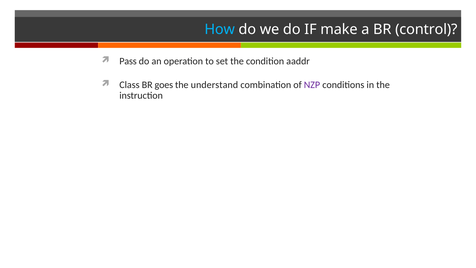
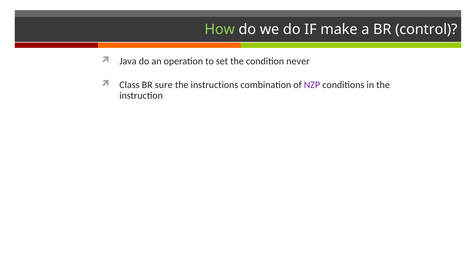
How colour: light blue -> light green
Pass: Pass -> Java
aaddr: aaddr -> never
goes: goes -> sure
understand: understand -> instructions
